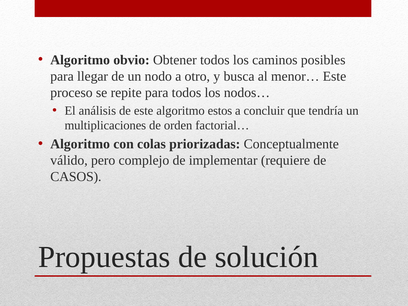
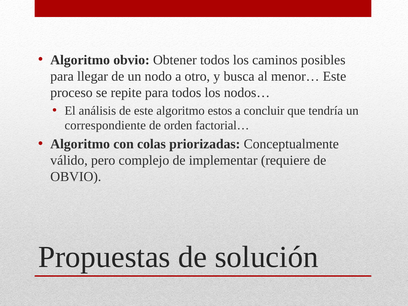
multiplicaciones: multiplicaciones -> correspondiente
CASOS at (76, 177): CASOS -> OBVIO
